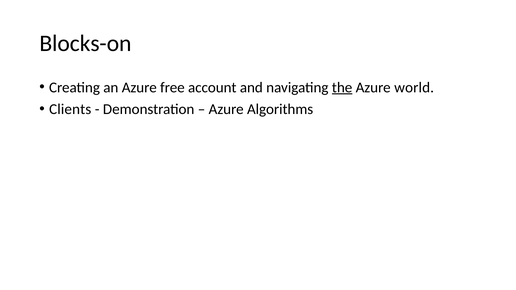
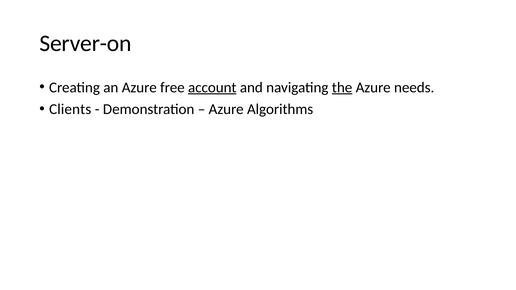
Blocks-on: Blocks-on -> Server-on
account underline: none -> present
world: world -> needs
